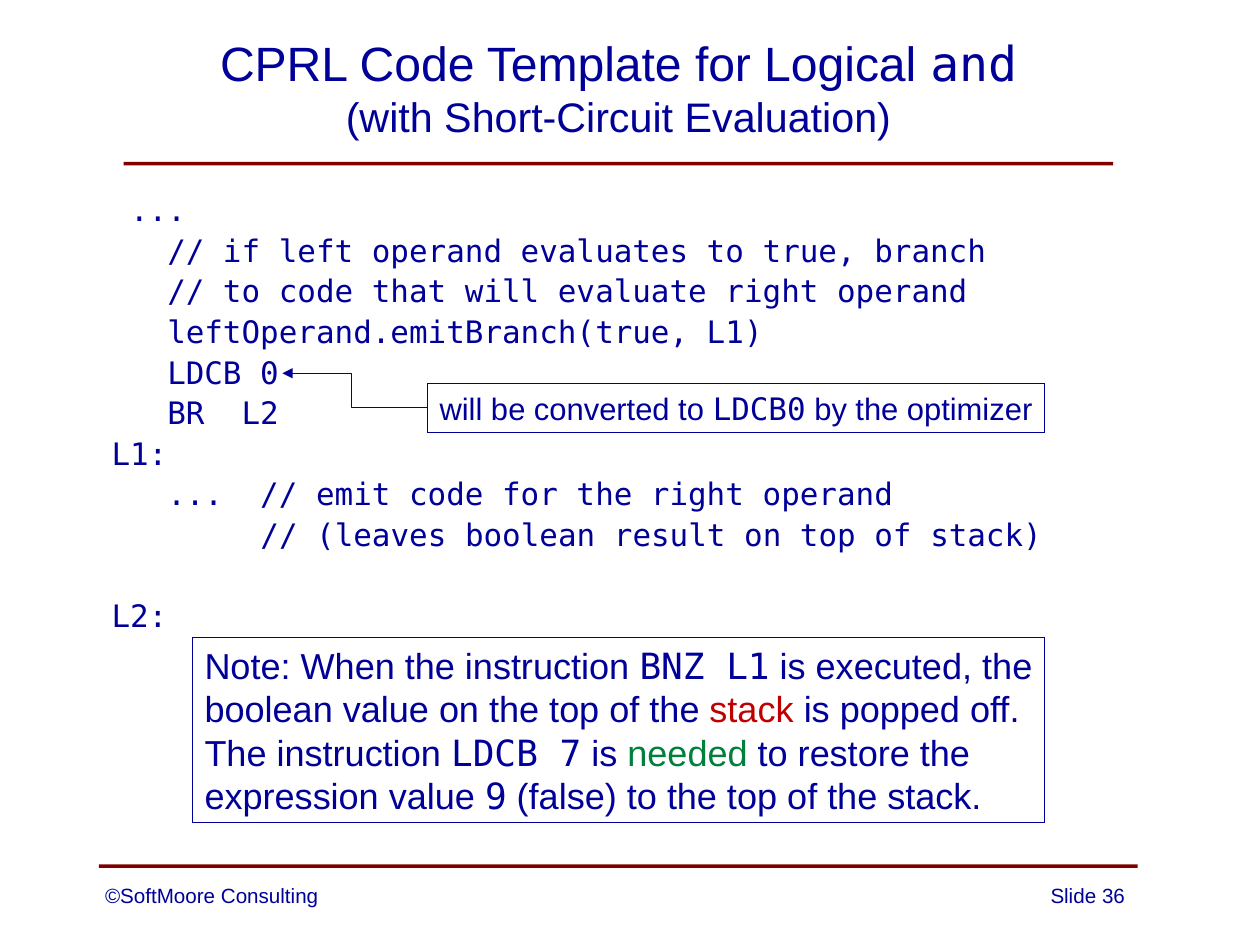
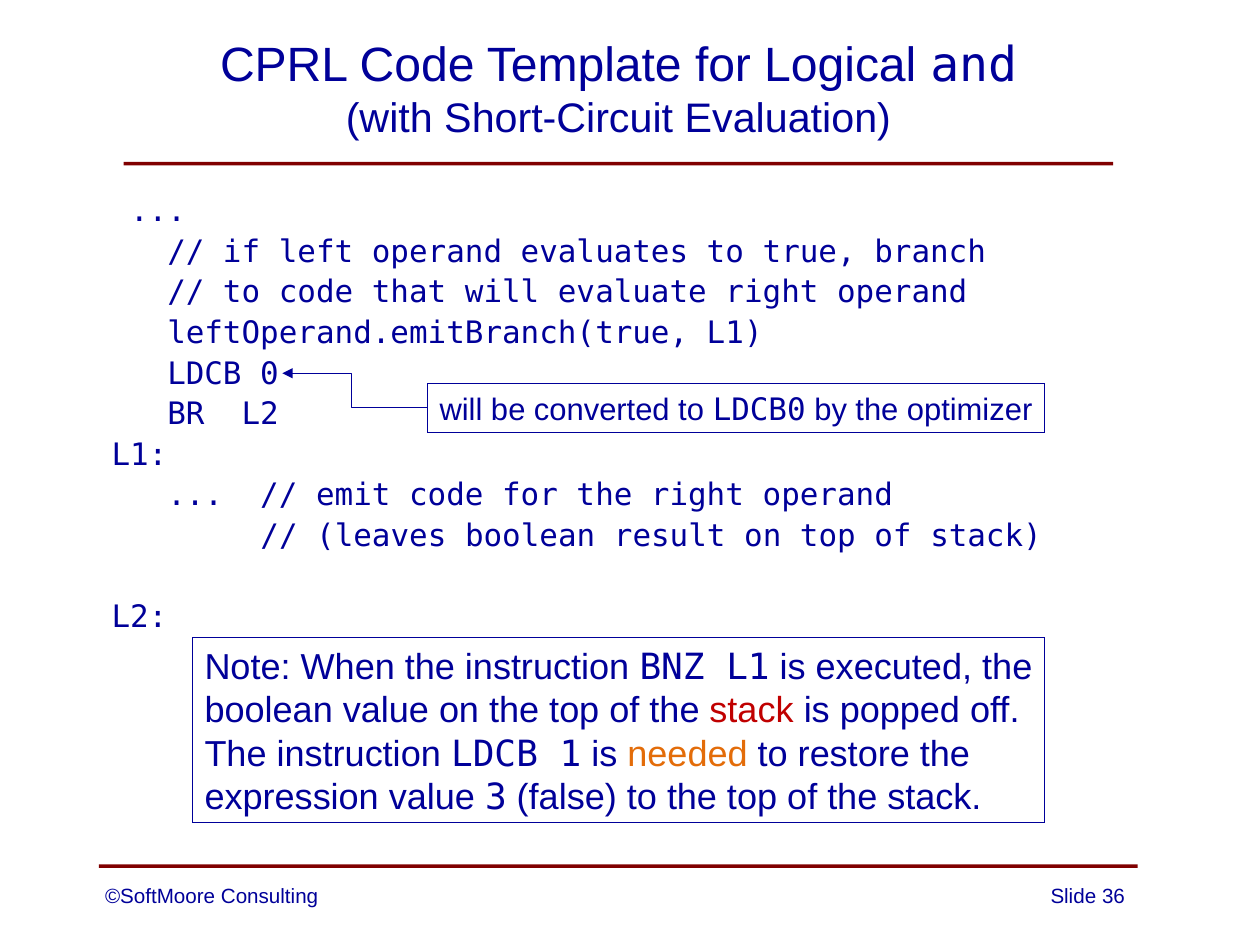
7: 7 -> 1
needed colour: green -> orange
9: 9 -> 3
